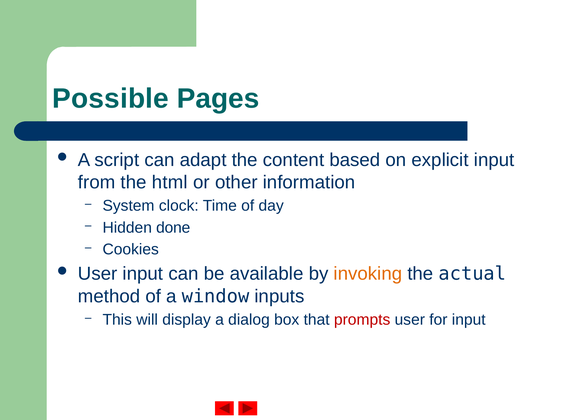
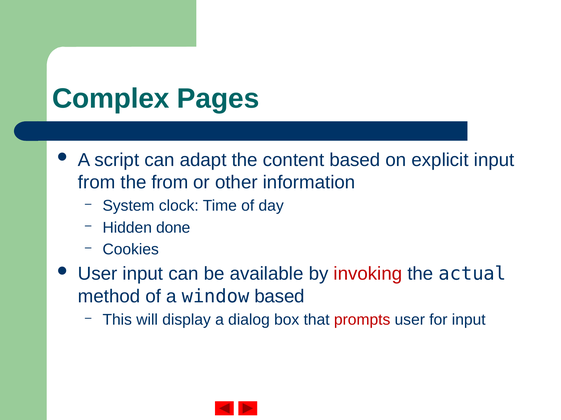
Possible: Possible -> Complex
the html: html -> from
invoking colour: orange -> red
window inputs: inputs -> based
